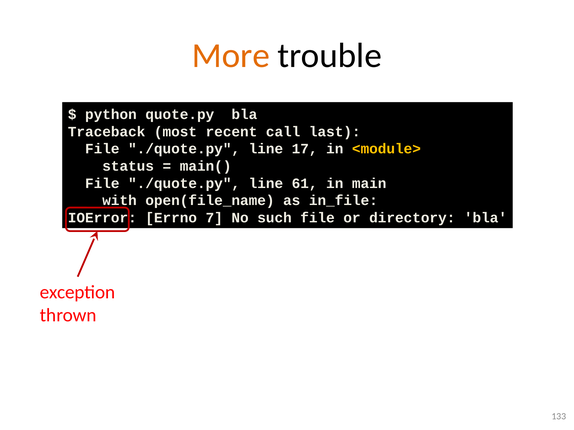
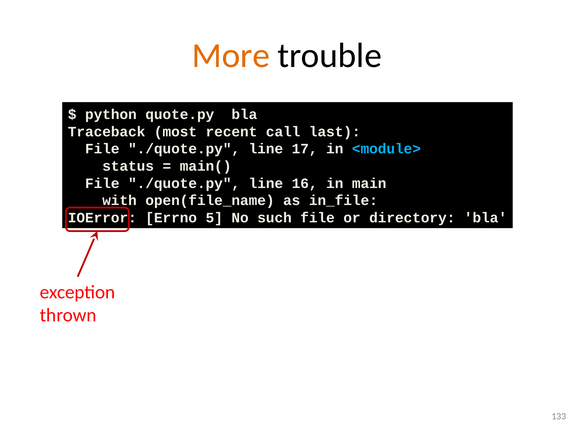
<module> colour: yellow -> light blue
61: 61 -> 16
7: 7 -> 5
